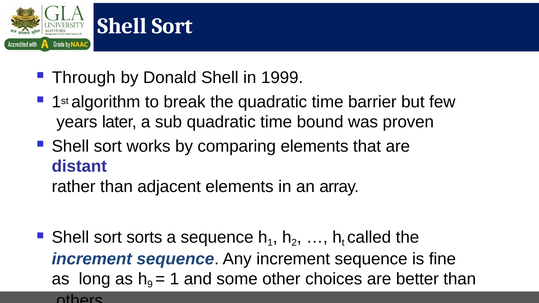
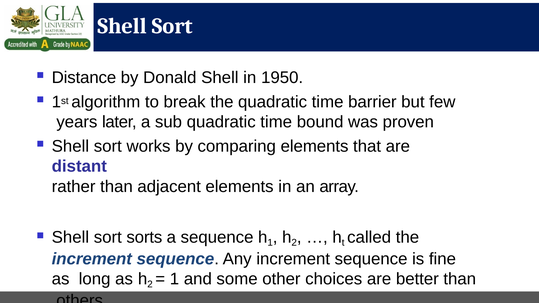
Through: Through -> Distance
1999: 1999 -> 1950
9 at (150, 284): 9 -> 2
